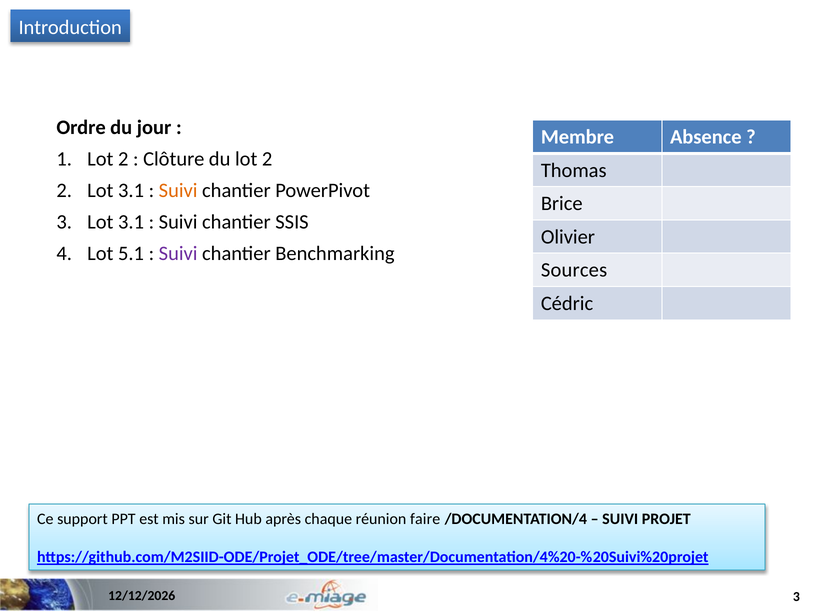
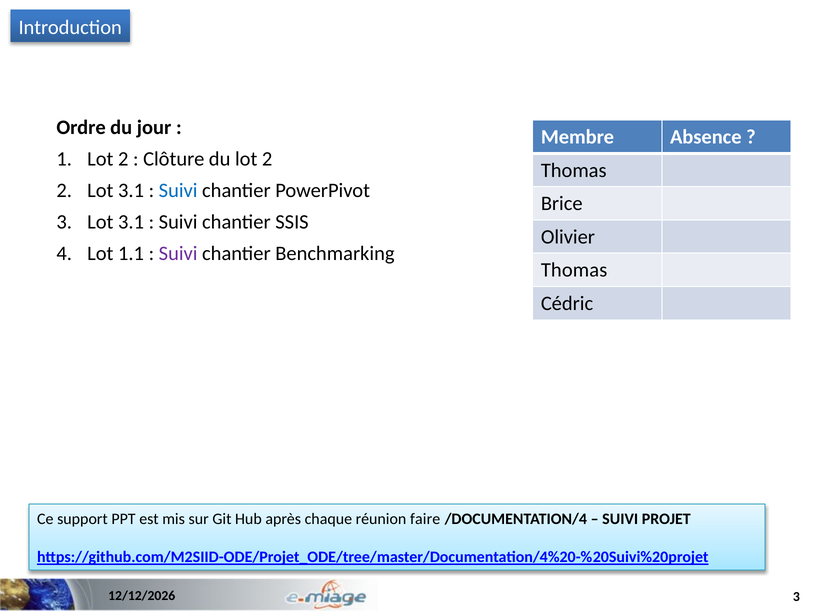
Suivi at (178, 190) colour: orange -> blue
5.1: 5.1 -> 1.1
Sources at (574, 270): Sources -> Thomas
